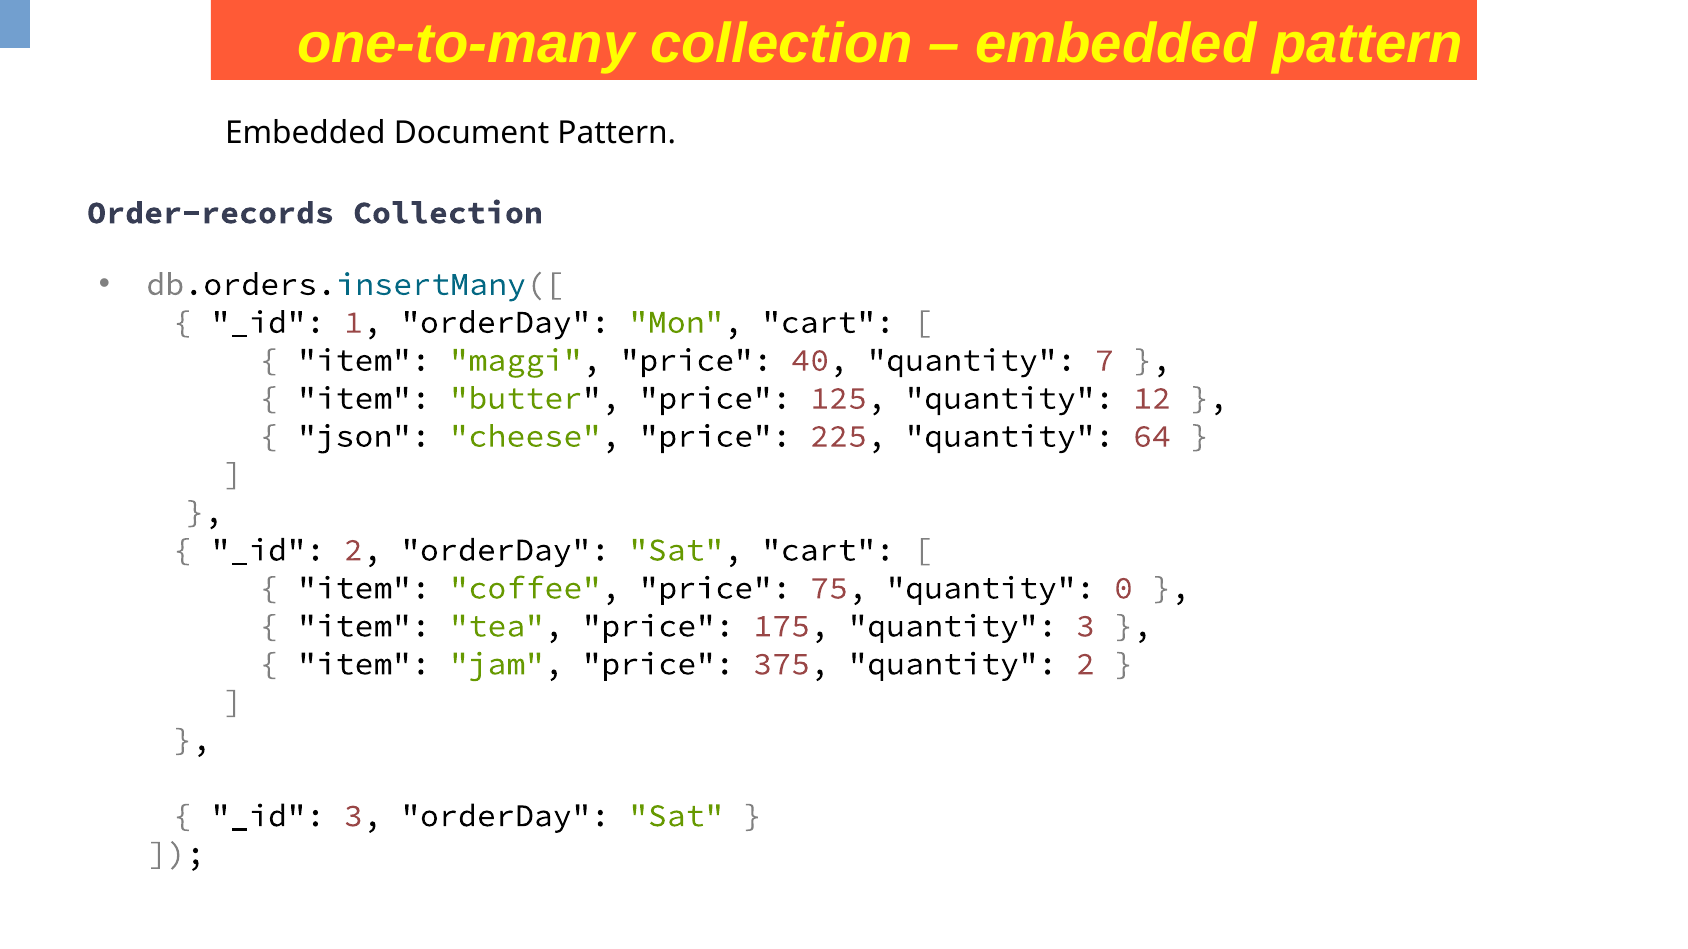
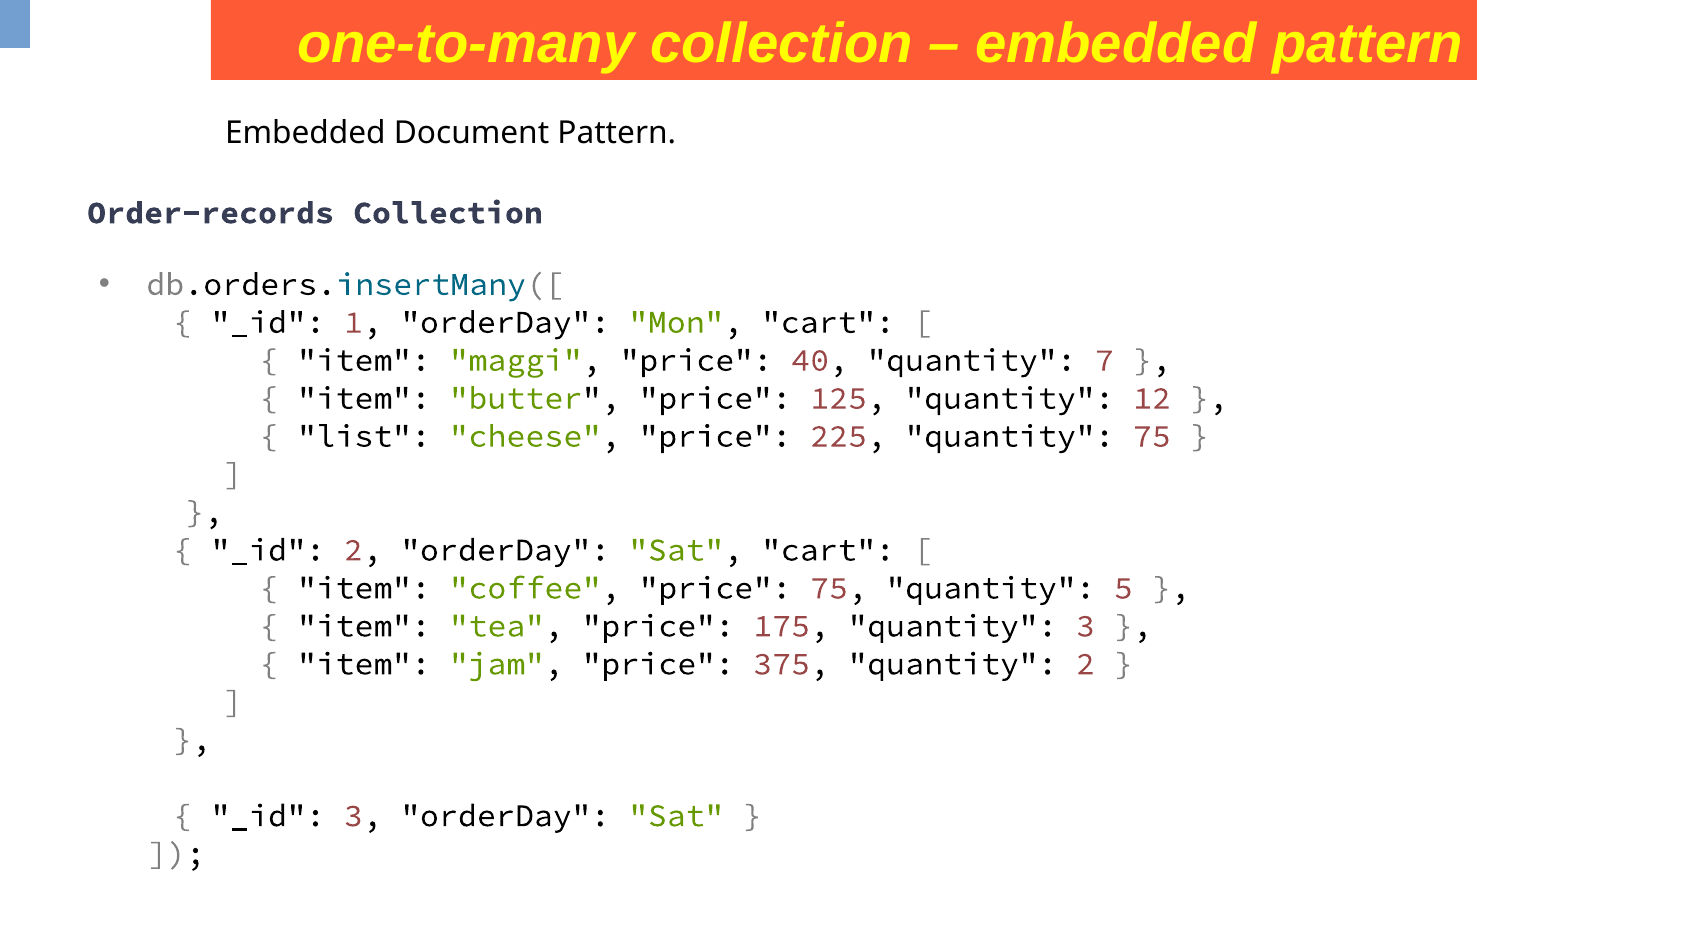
json: json -> list
quantity 64: 64 -> 75
0: 0 -> 5
